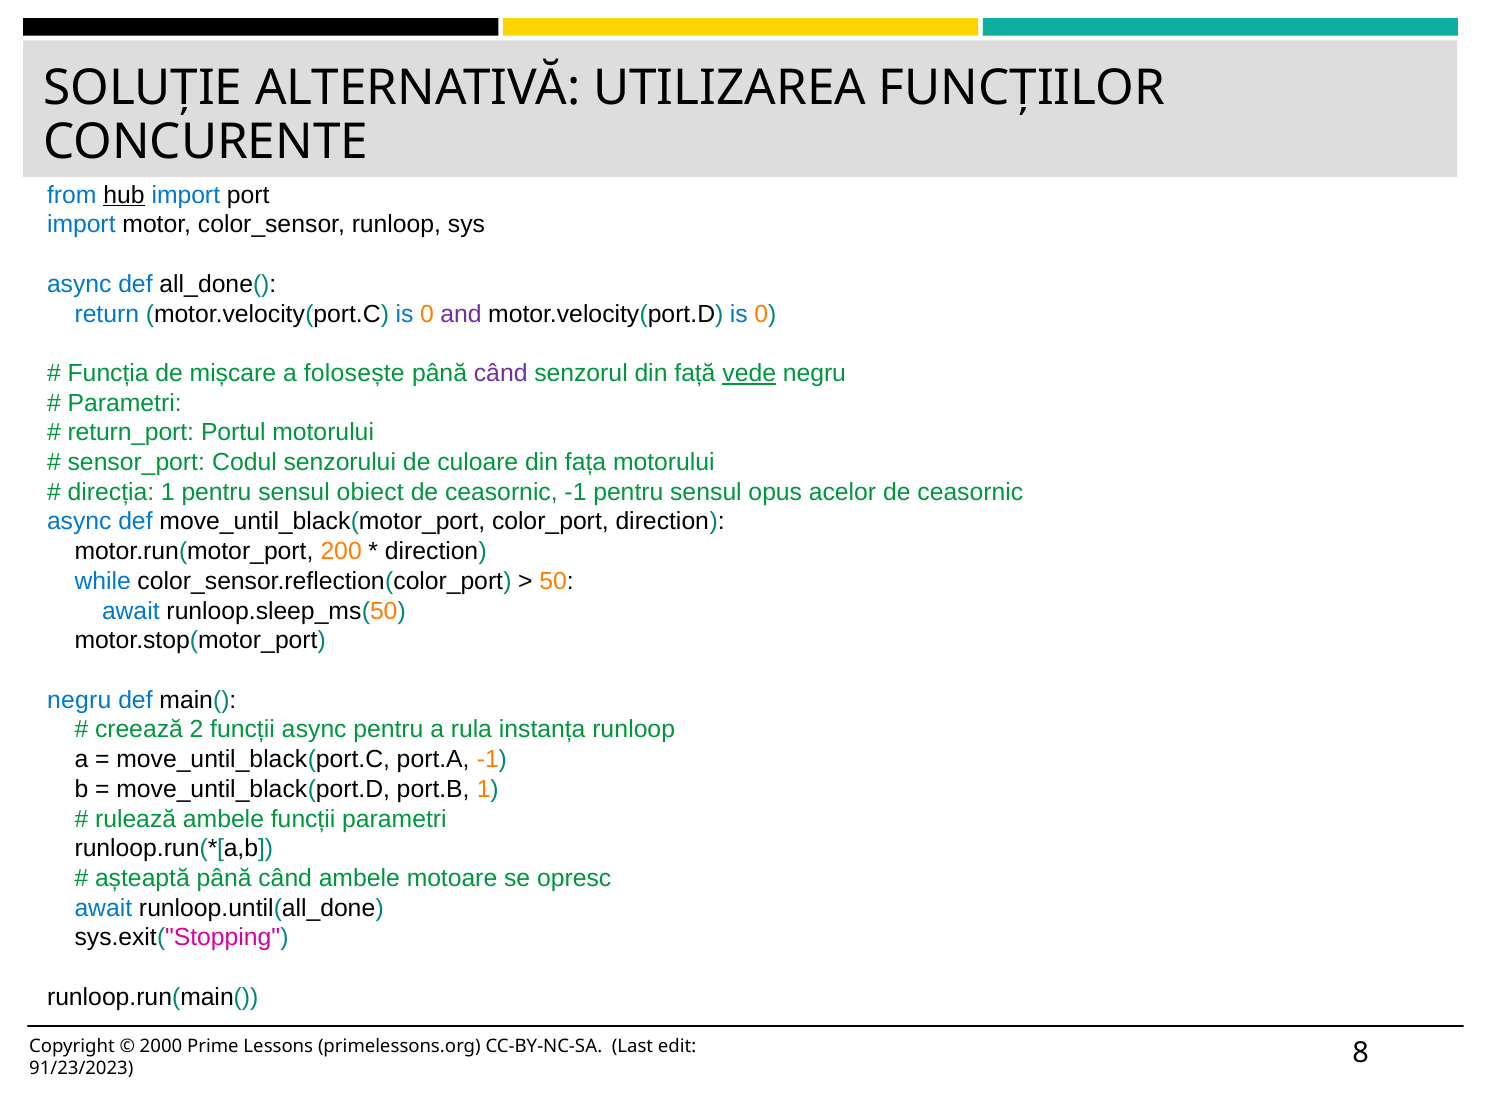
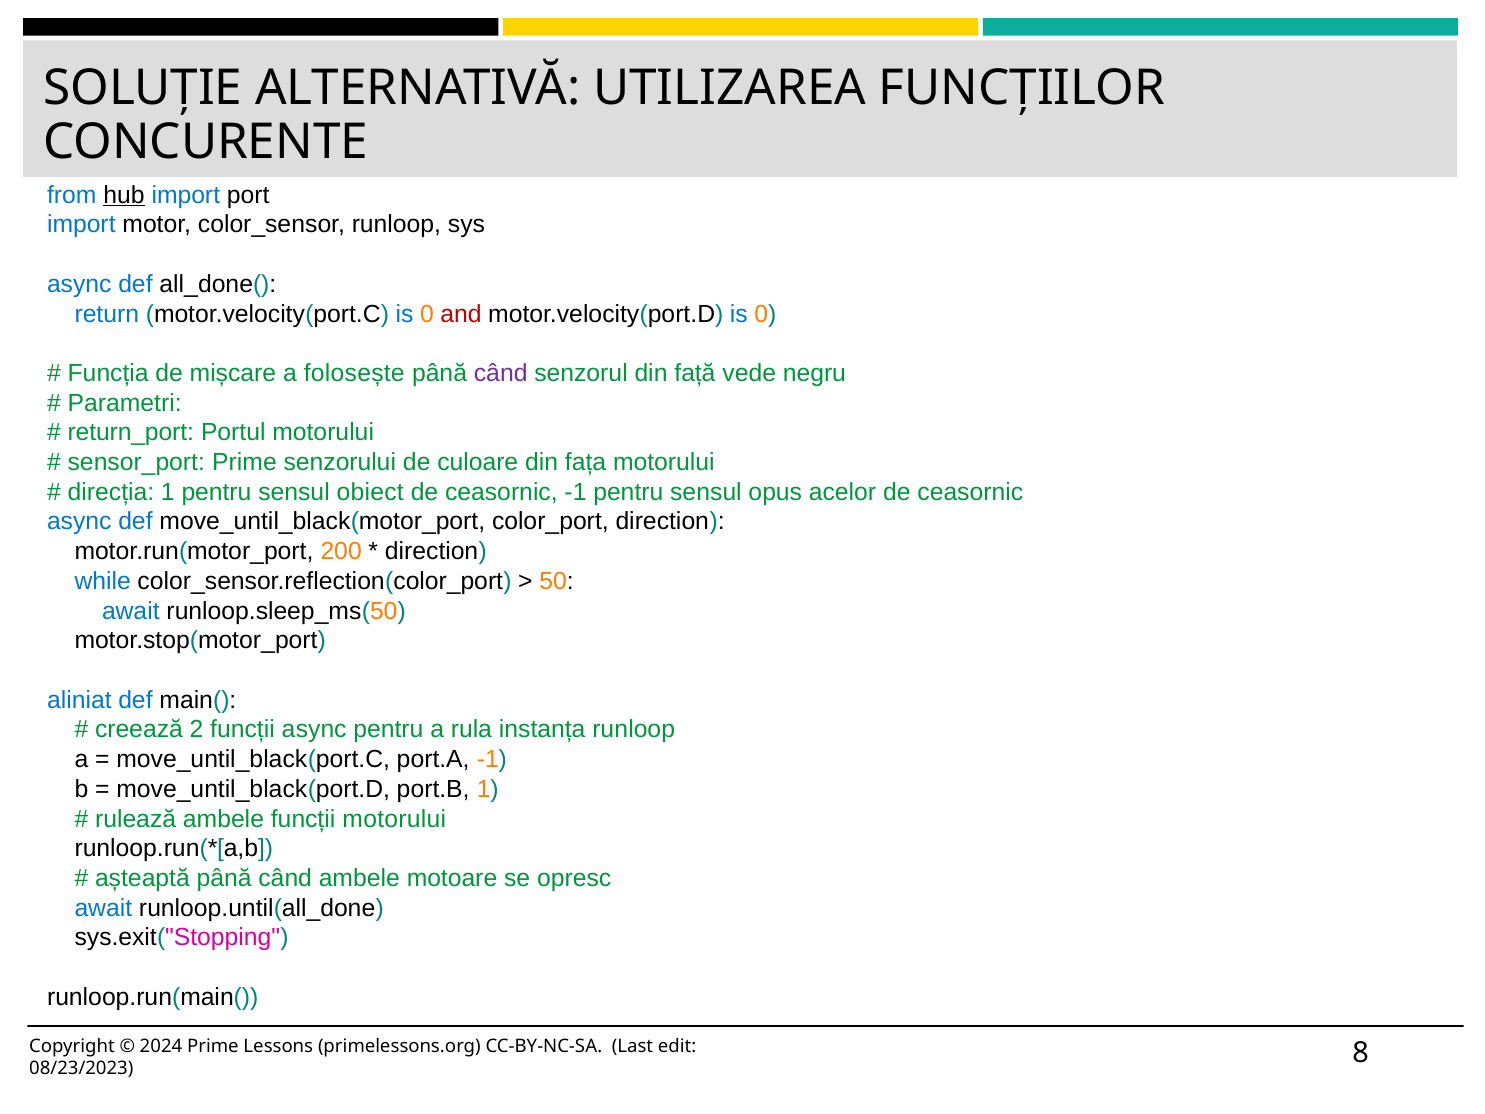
and colour: purple -> red
vede underline: present -> none
sensor_port Codul: Codul -> Prime
negru at (79, 700): negru -> aliniat
funcții parametri: parametri -> motorului
2000: 2000 -> 2024
91/23/2023: 91/23/2023 -> 08/23/2023
